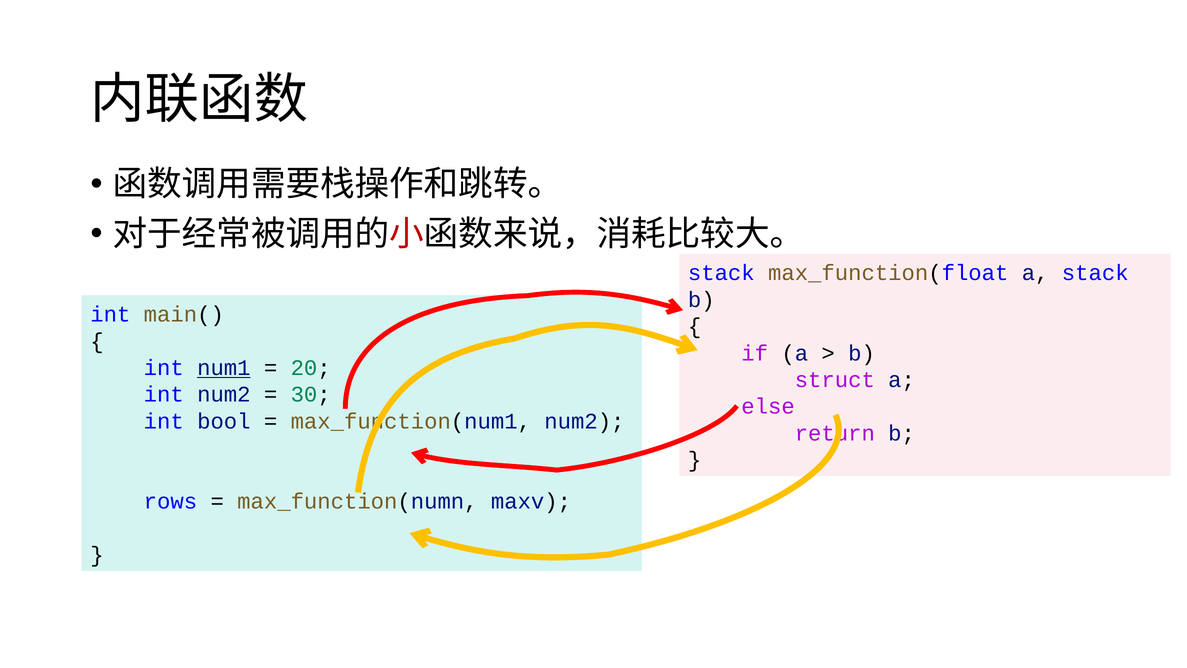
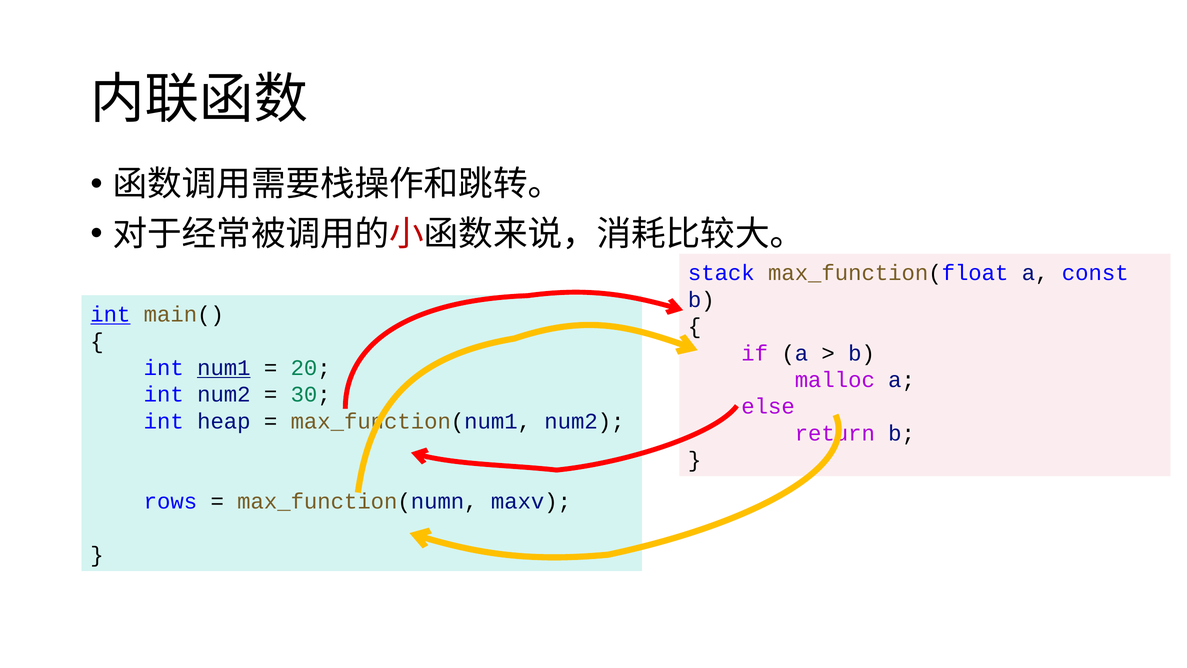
a stack: stack -> const
int at (110, 314) underline: none -> present
struct: struct -> malloc
bool: bool -> heap
